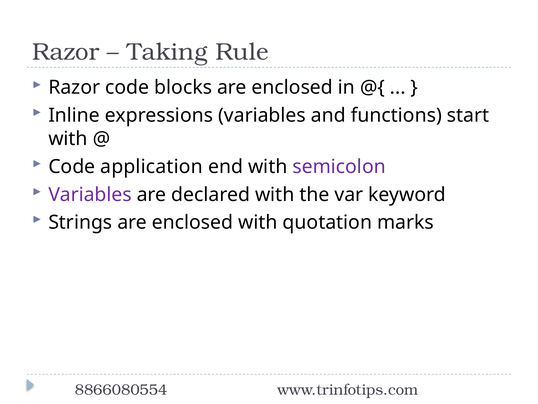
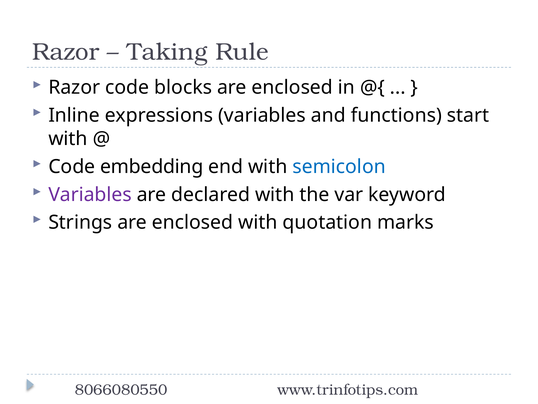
application: application -> embedding
semicolon colour: purple -> blue
8866080554: 8866080554 -> 8066080550
